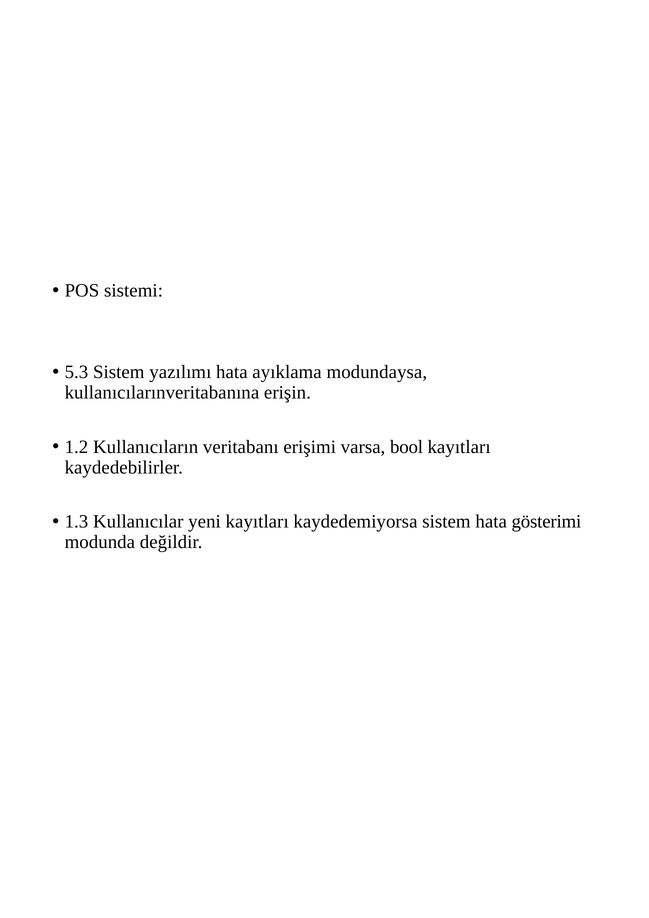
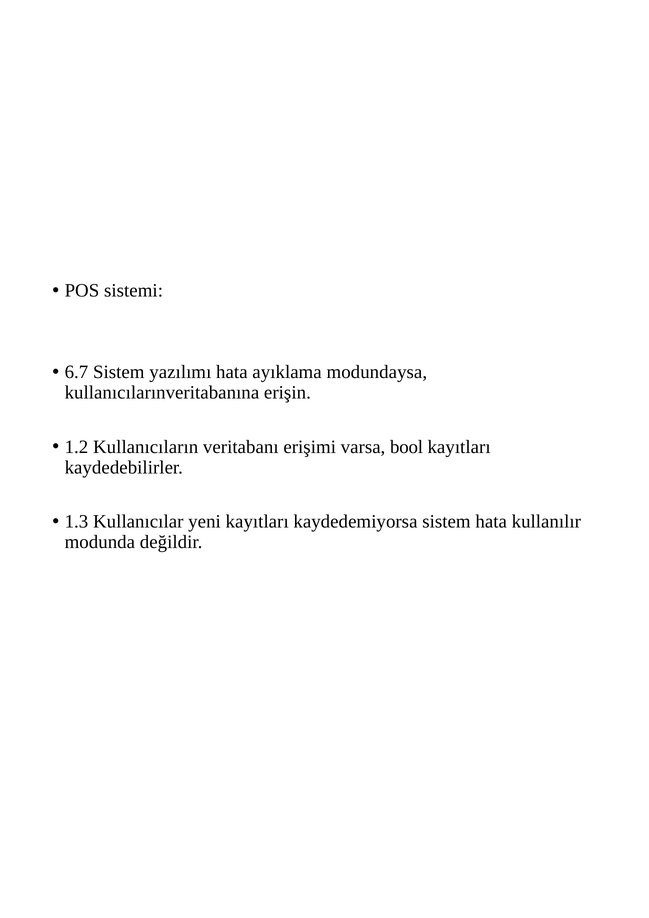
5.3: 5.3 -> 6.7
gösterimi: gösterimi -> kullanılır
